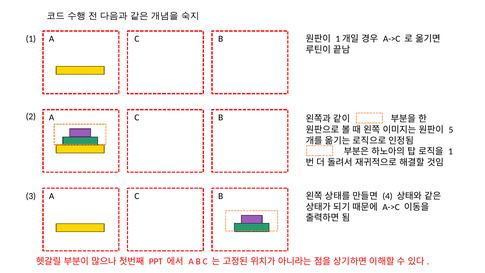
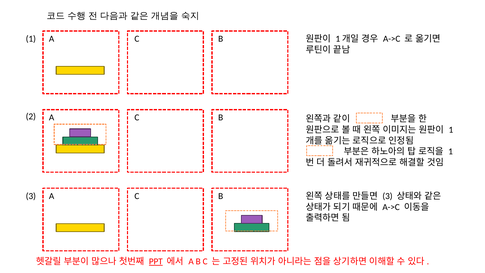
5 at (451, 130): 5 -> 1
4 at (387, 196): 4 -> 3
PPT underline: none -> present
